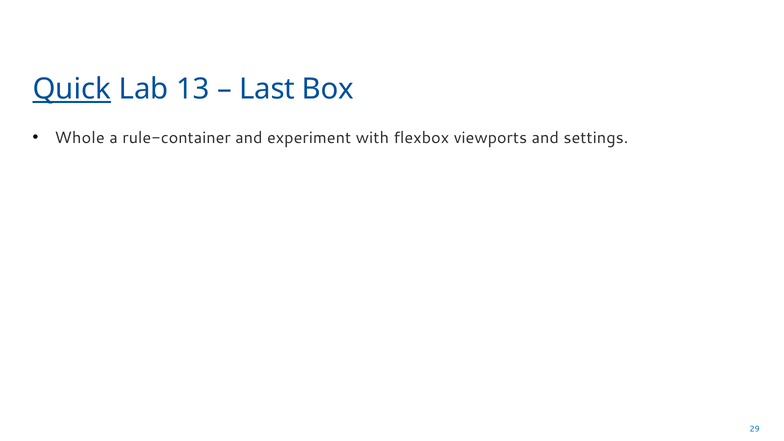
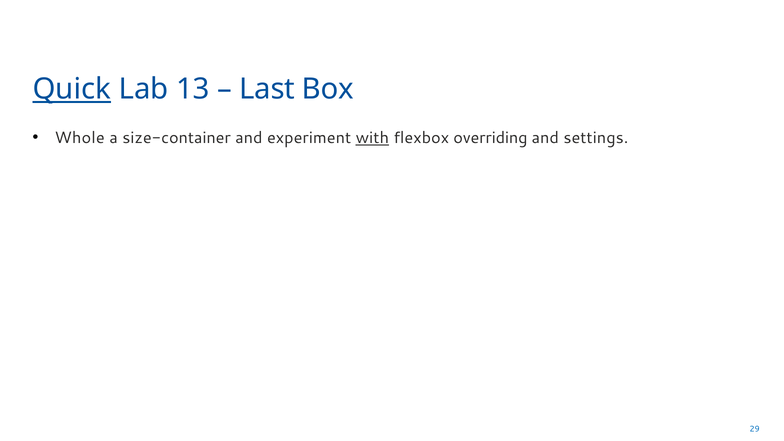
rule-container: rule-container -> size-container
with underline: none -> present
viewports: viewports -> overriding
